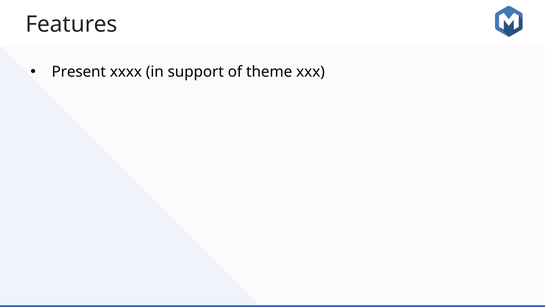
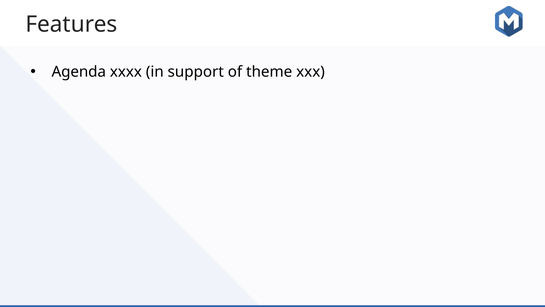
Present: Present -> Agenda
